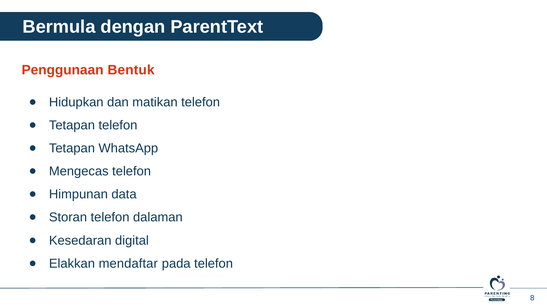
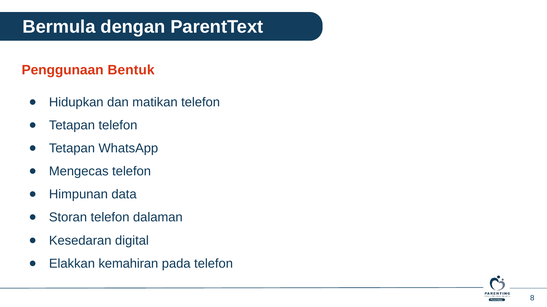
mendaftar: mendaftar -> kemahiran
